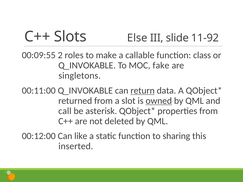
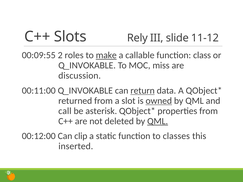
Else: Else -> Rely
11-92: 11-92 -> 11-12
make underline: none -> present
fake: fake -> miss
singletons: singletons -> discussion
QML at (158, 121) underline: none -> present
like: like -> clip
sharing: sharing -> classes
